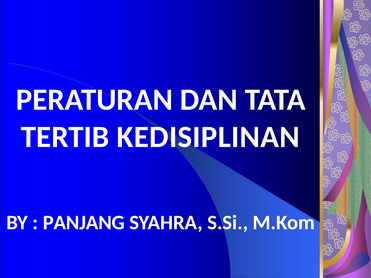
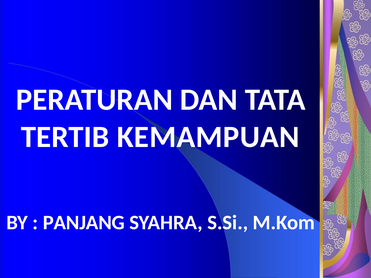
KEDISIPLINAN: KEDISIPLINAN -> KEMAMPUAN
